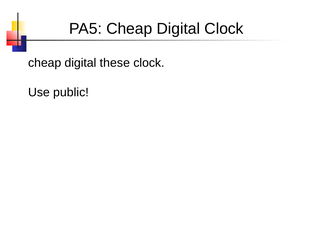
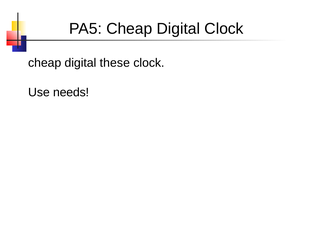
public: public -> needs
